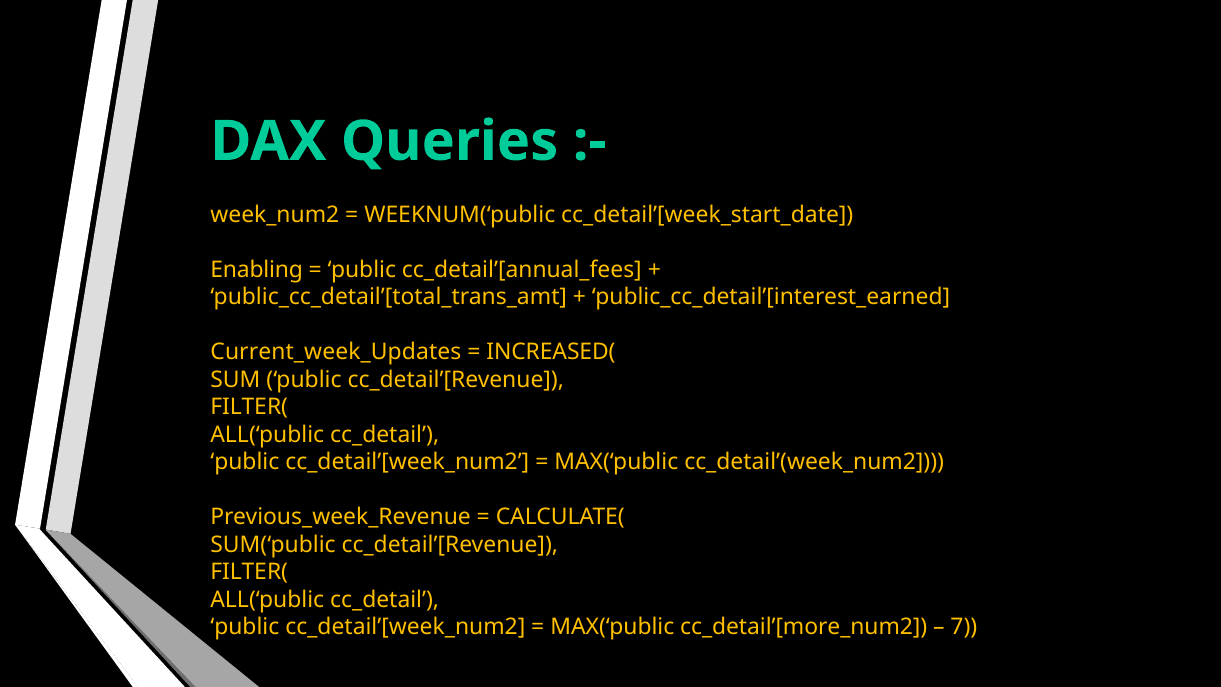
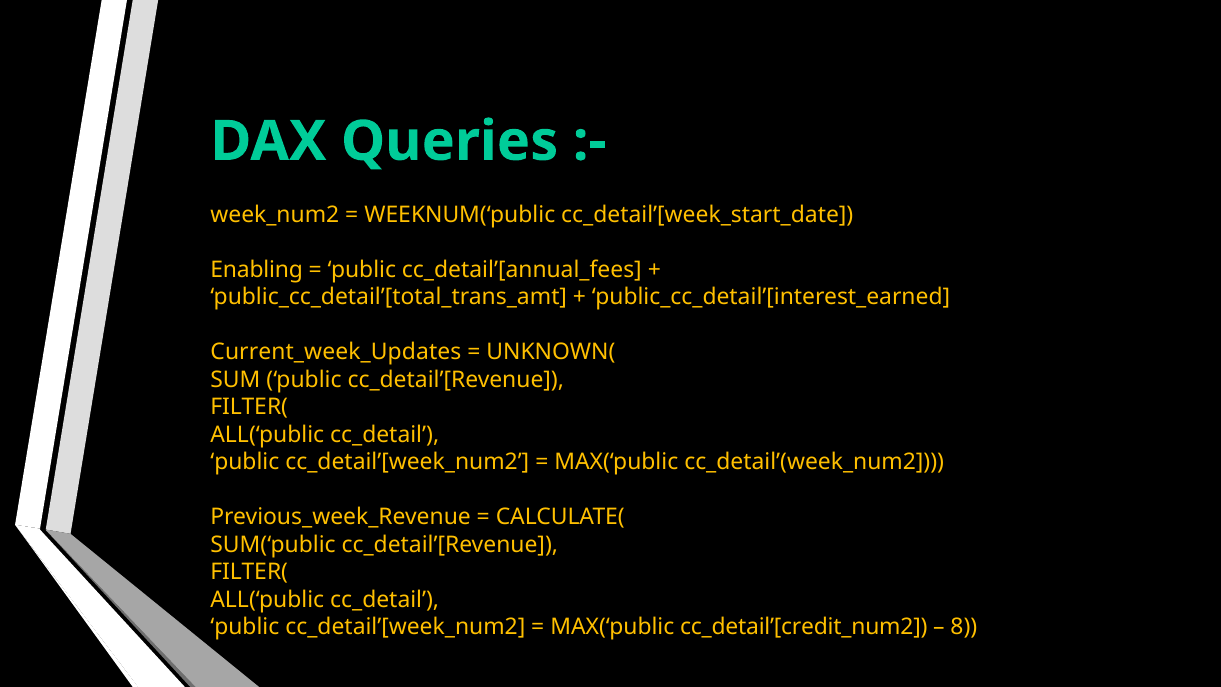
INCREASED(: INCREASED( -> UNKNOWN(
cc_detail’[more_num2: cc_detail’[more_num2 -> cc_detail’[credit_num2
7: 7 -> 8
